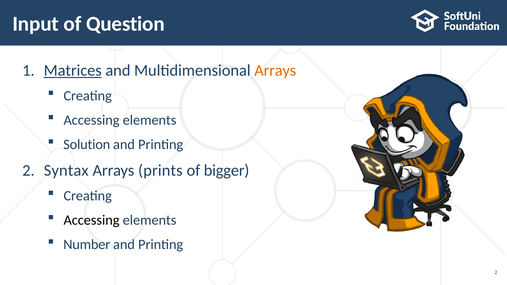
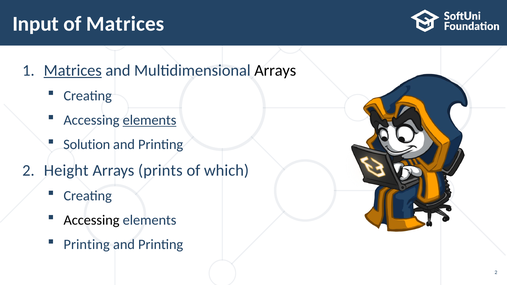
of Question: Question -> Matrices
Arrays at (275, 70) colour: orange -> black
elements at (150, 120) underline: none -> present
Syntax: Syntax -> Height
bigger: bigger -> which
Number at (87, 245): Number -> Printing
